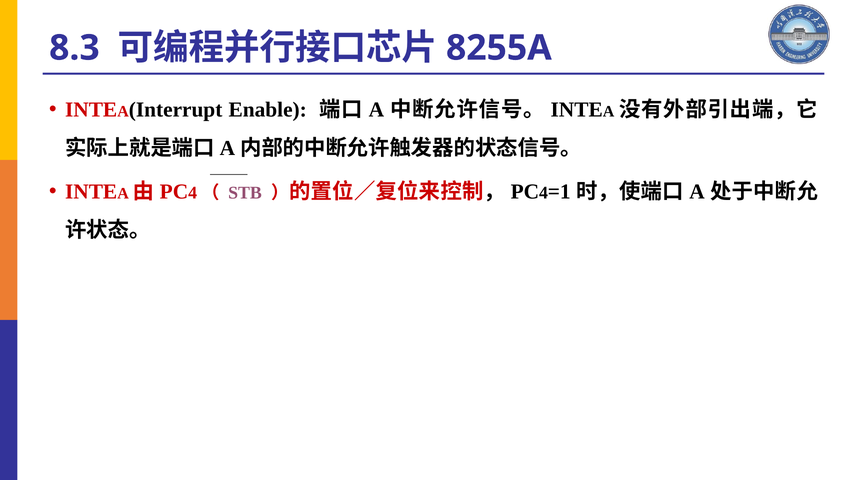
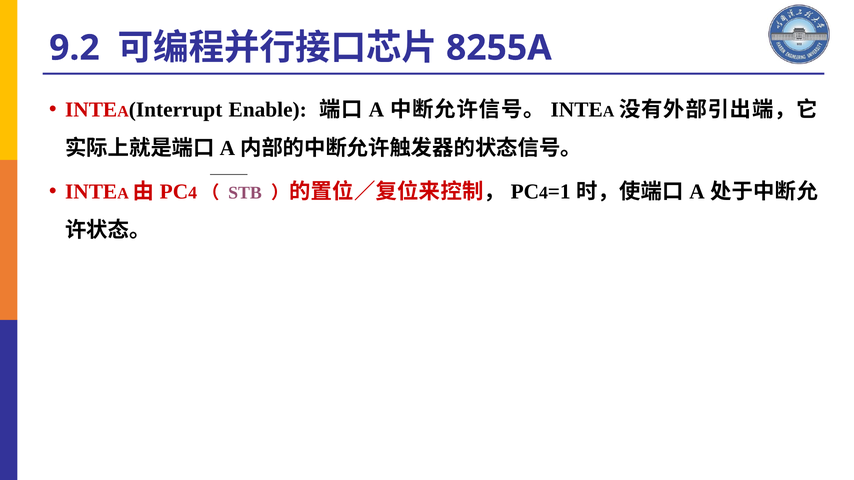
8.3: 8.3 -> 9.2
